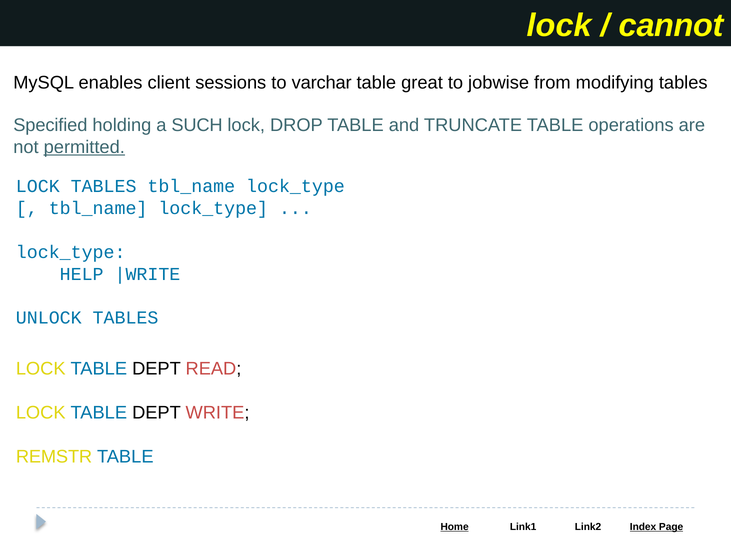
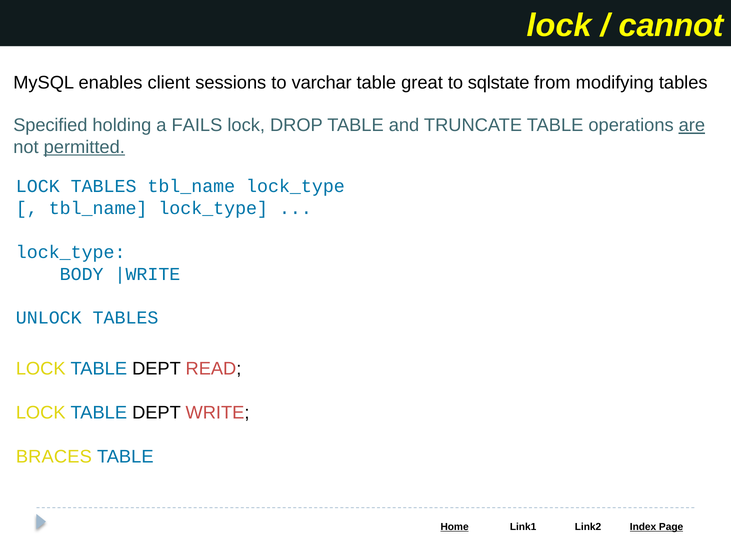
jobwise: jobwise -> sqlstate
SUCH: SUCH -> FAILS
are underline: none -> present
HELP: HELP -> BODY
REMSTR: REMSTR -> BRACES
